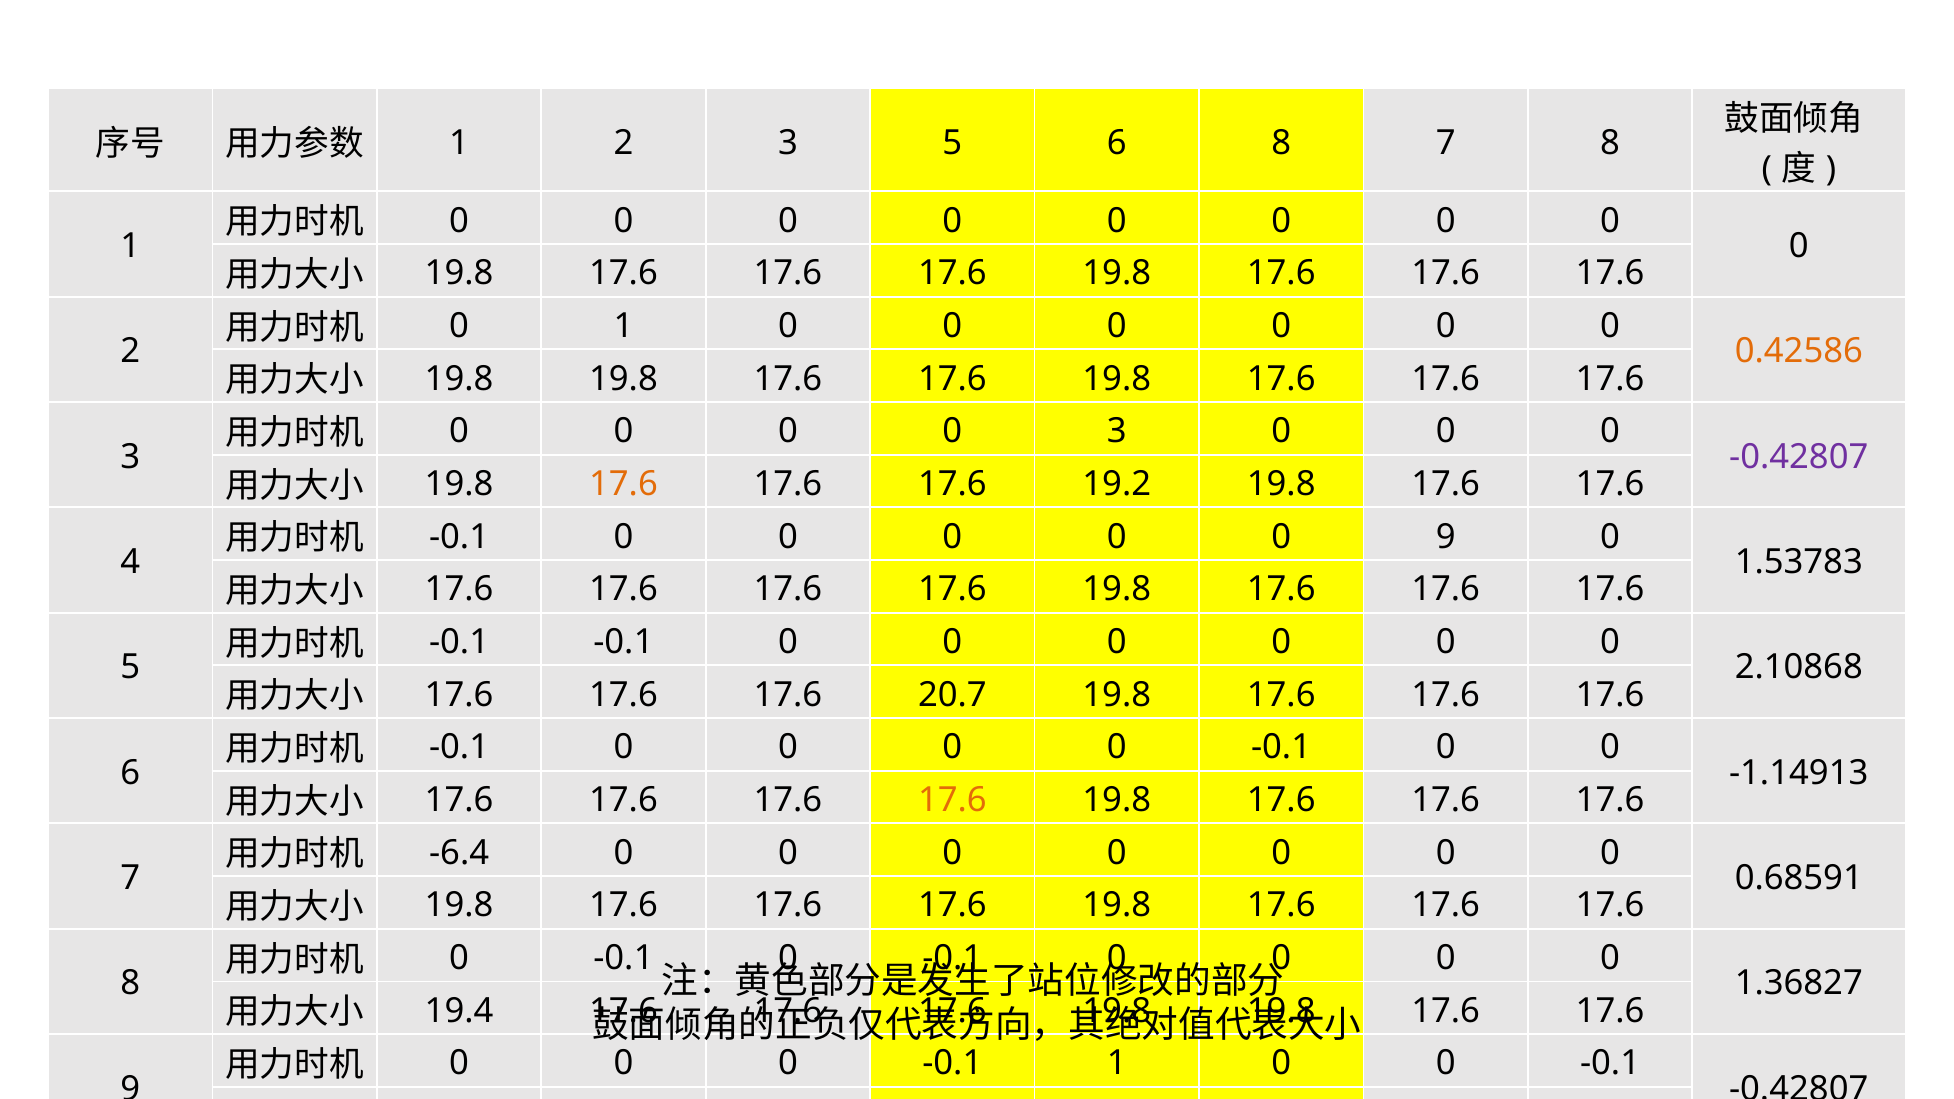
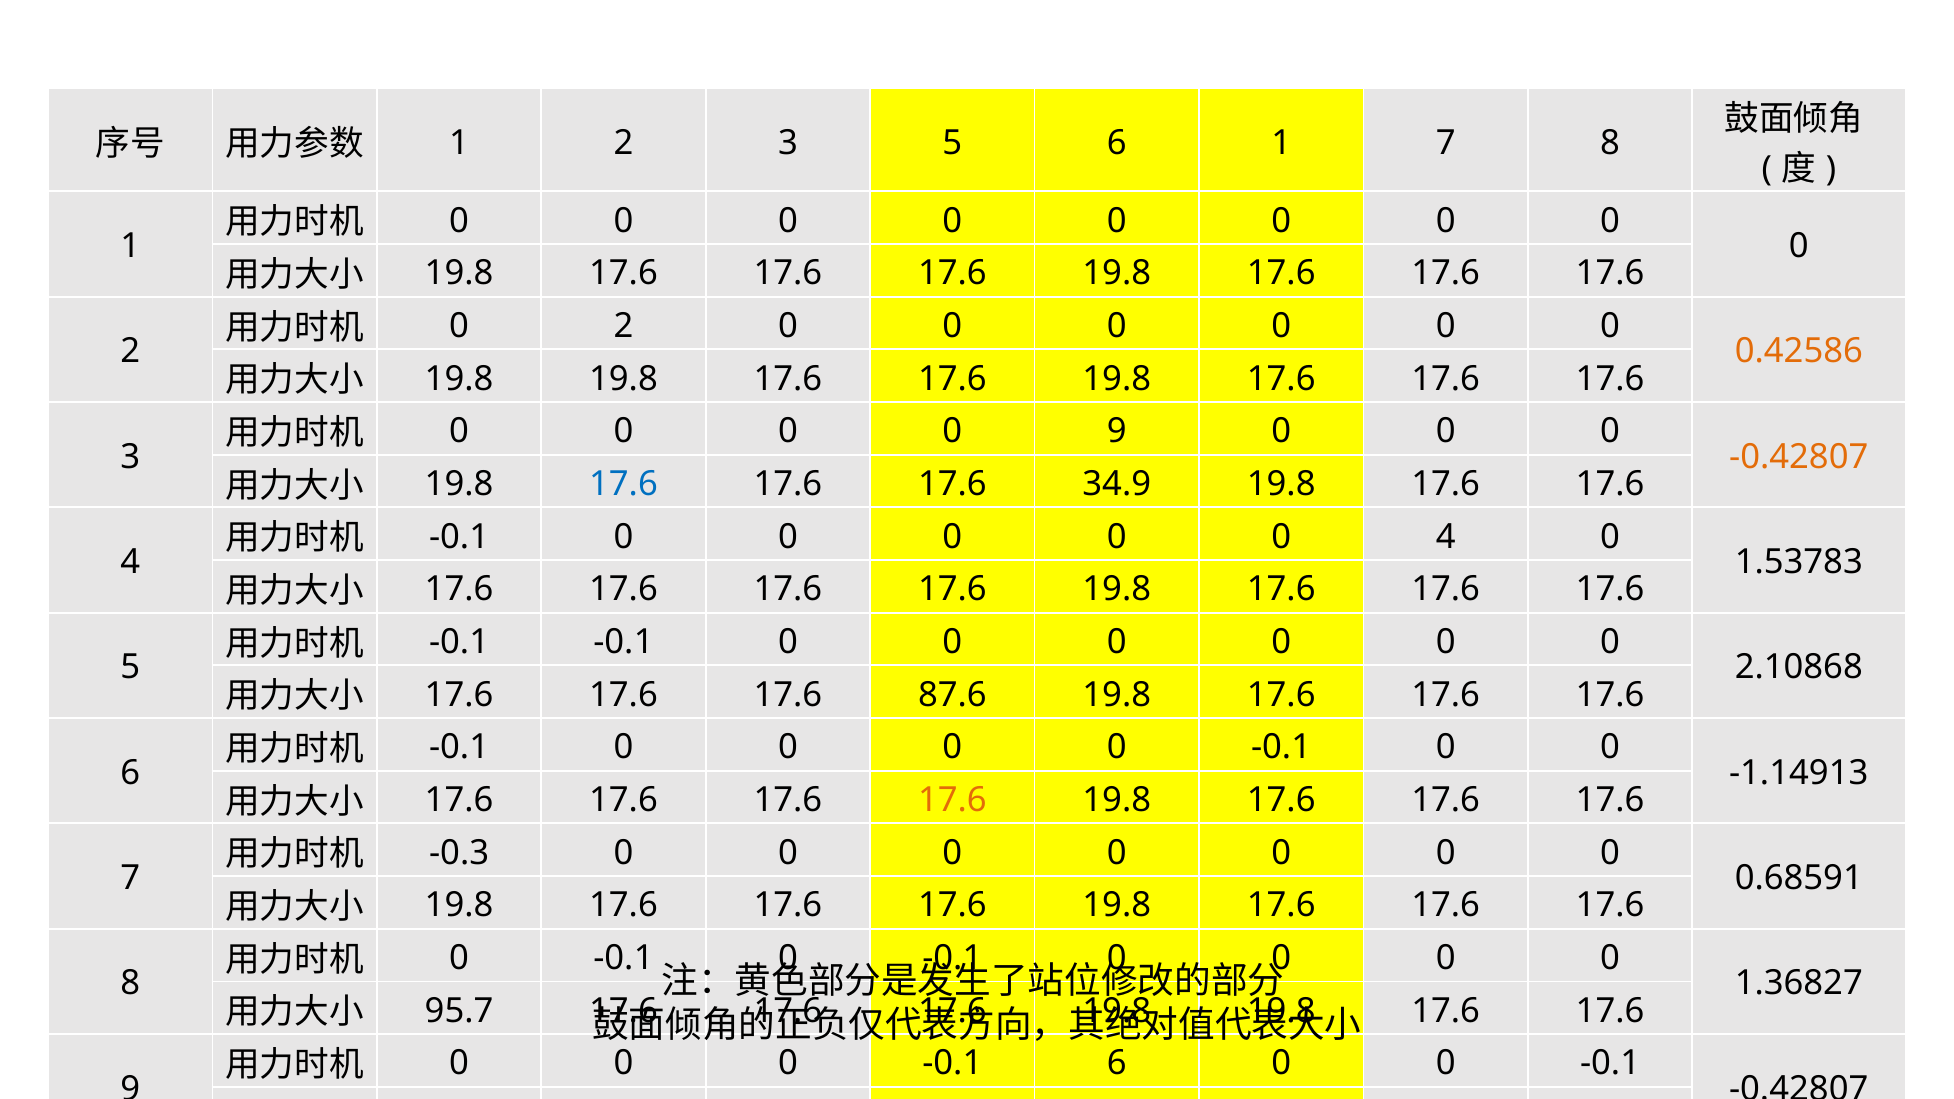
6 8: 8 -> 1
0 1: 1 -> 2
0 3: 3 -> 9
-0.42807 at (1799, 457) colour: purple -> orange
17.6 at (623, 484) colour: orange -> blue
19.2: 19.2 -> 34.9
0 9: 9 -> 4
20.7: 20.7 -> 87.6
-6.4: -6.4 -> -0.3
19.4: 19.4 -> 95.7
-0.1 1: 1 -> 6
